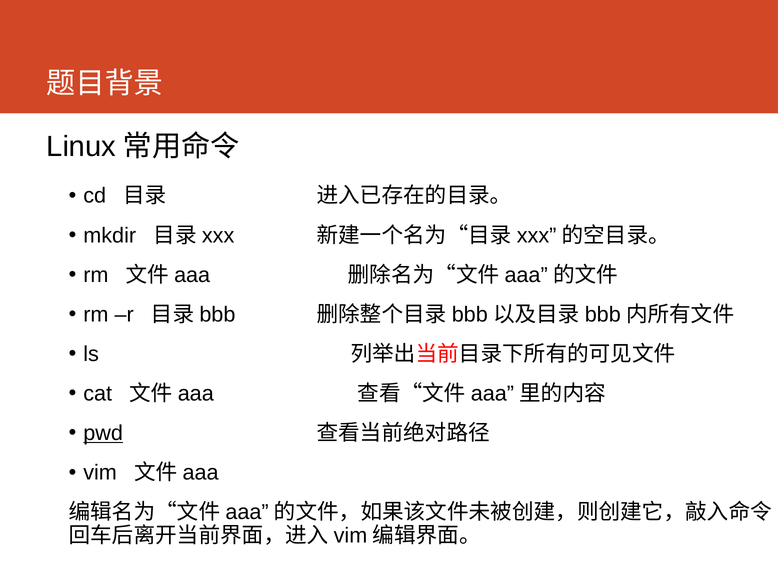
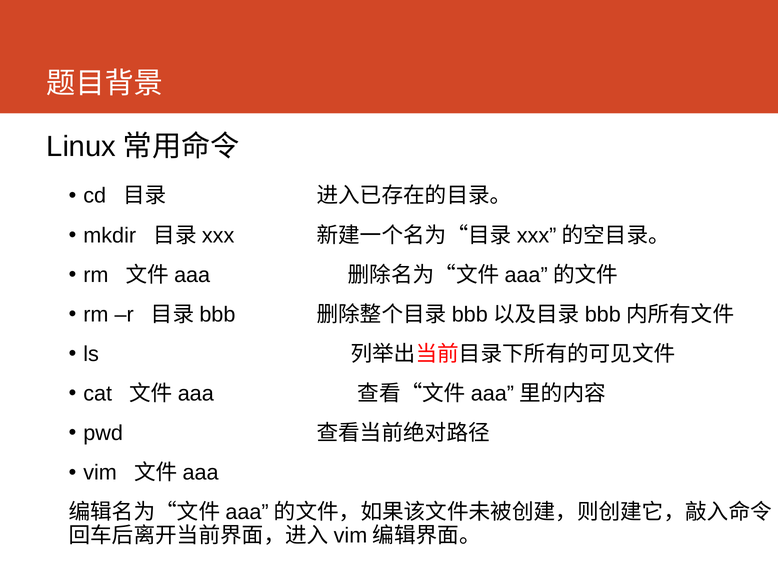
pwd underline: present -> none
